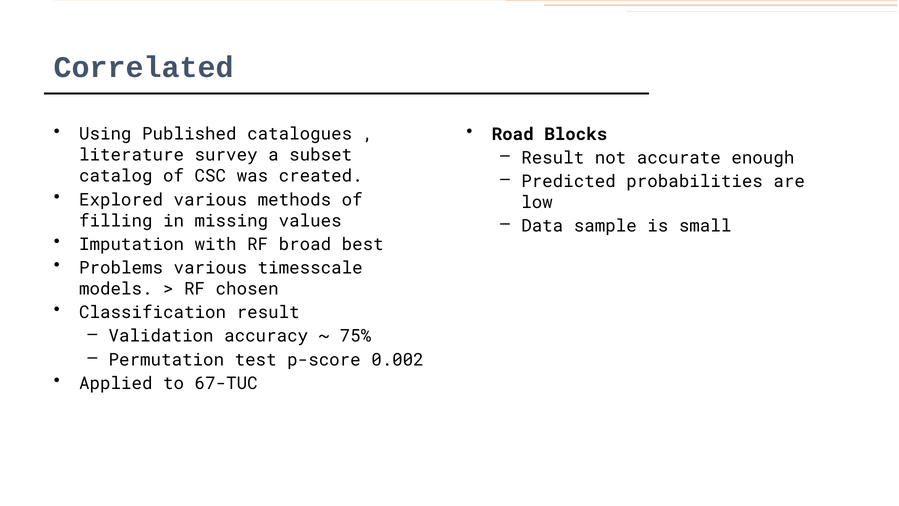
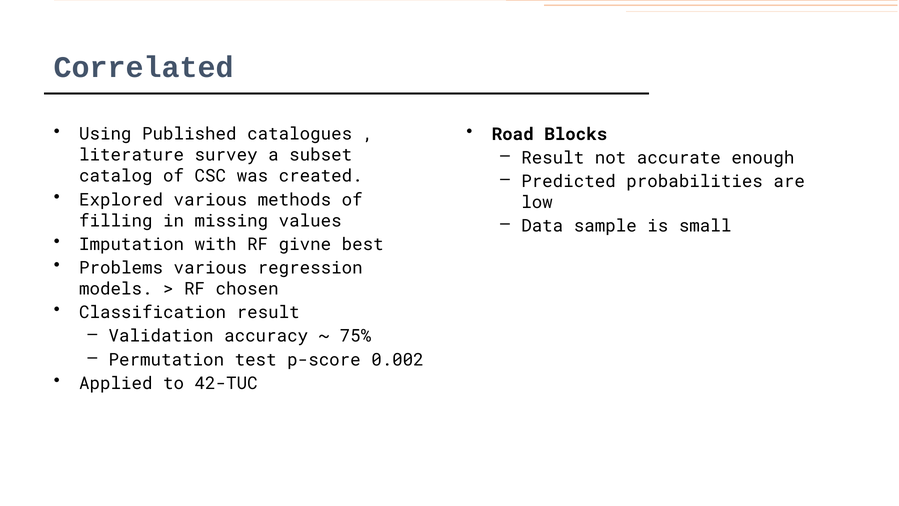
broad: broad -> givne
timesscale: timesscale -> regression
67-TUC: 67-TUC -> 42-TUC
